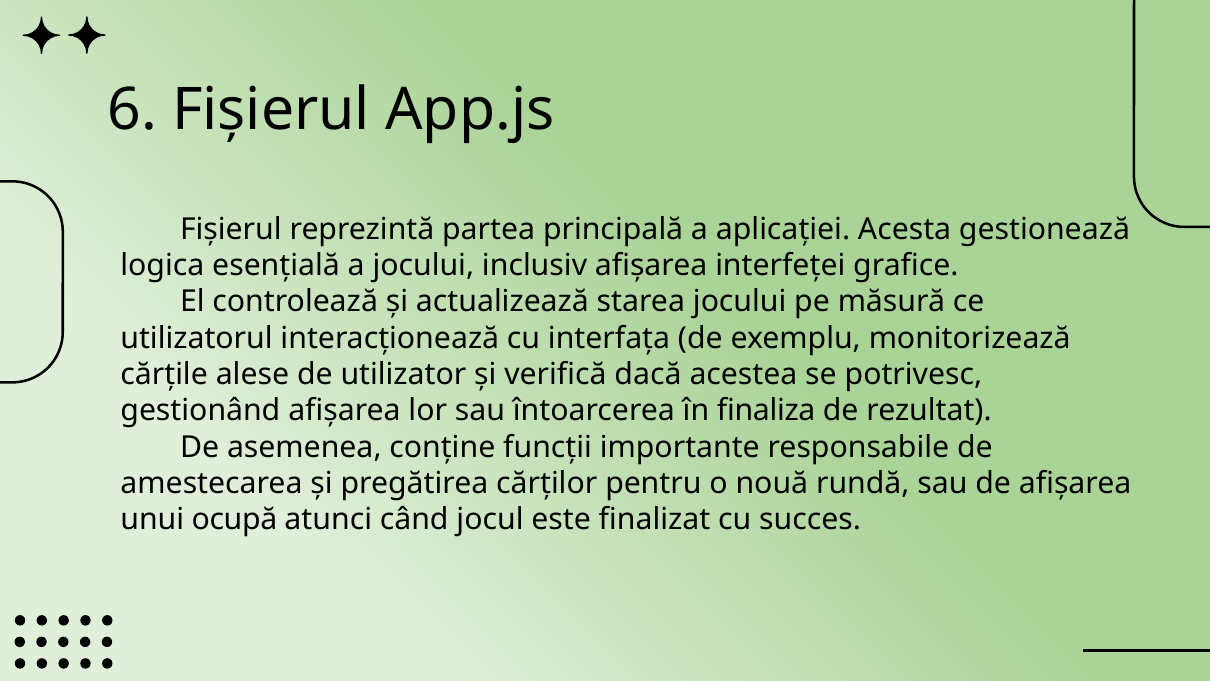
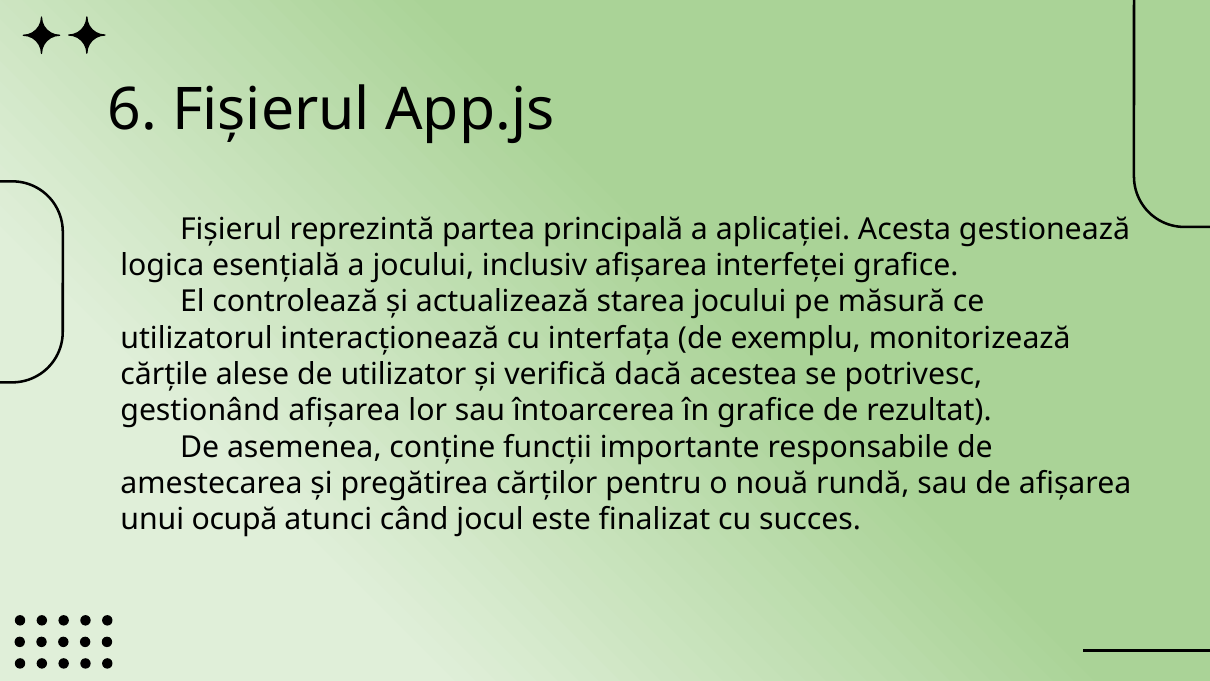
în finaliza: finaliza -> grafice
